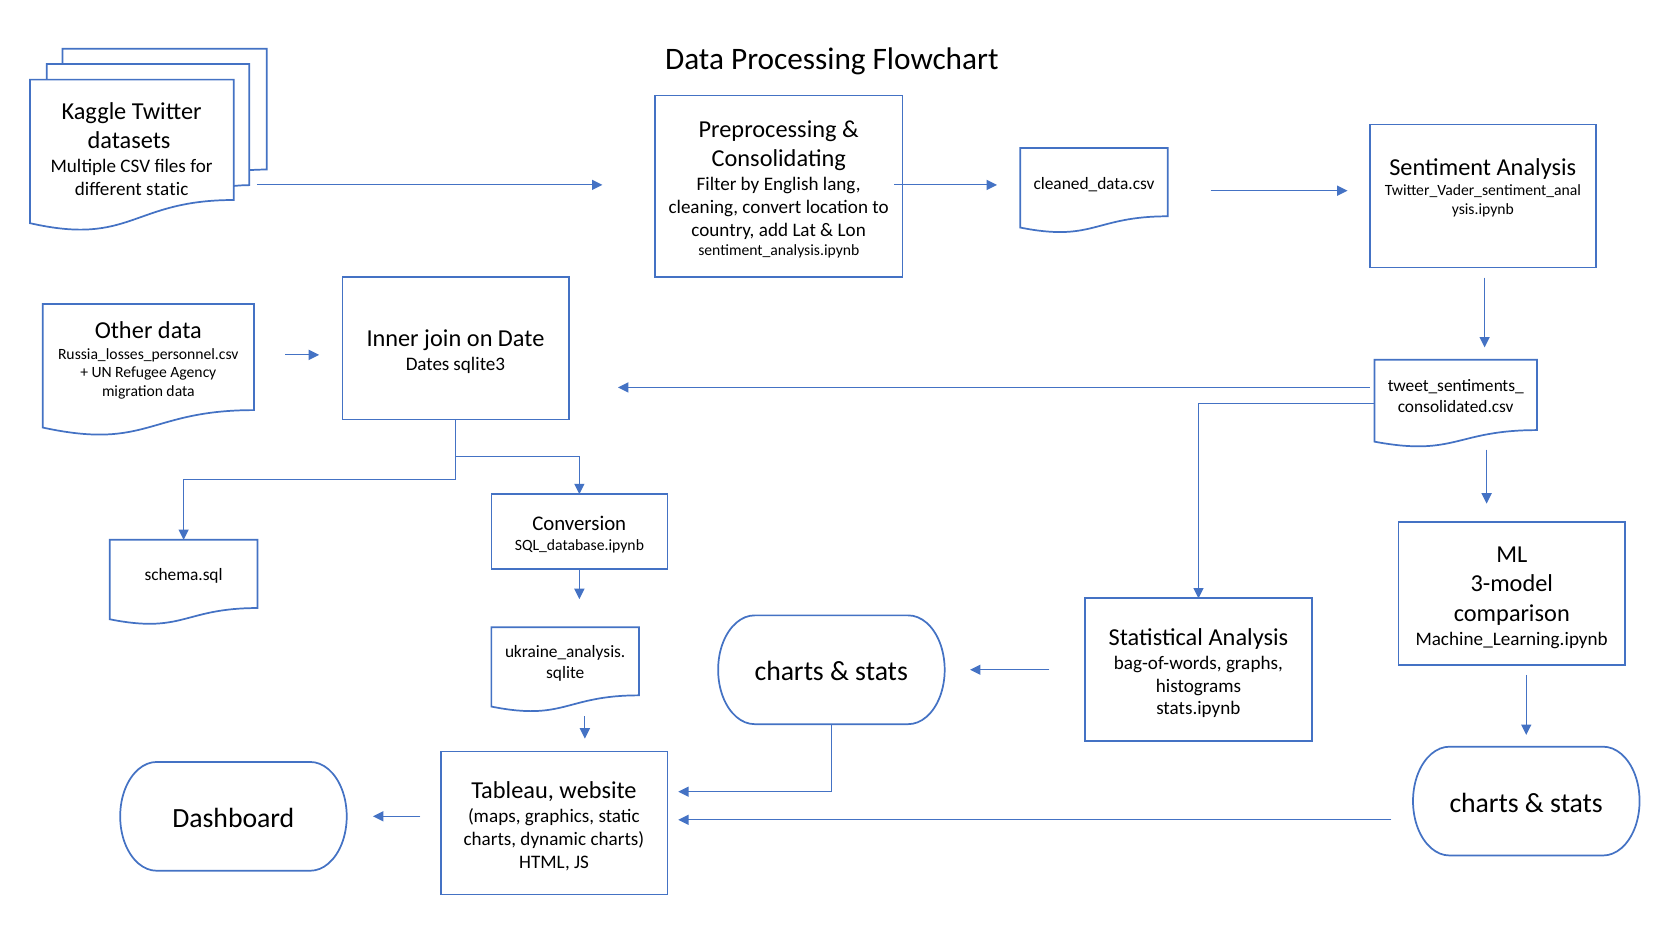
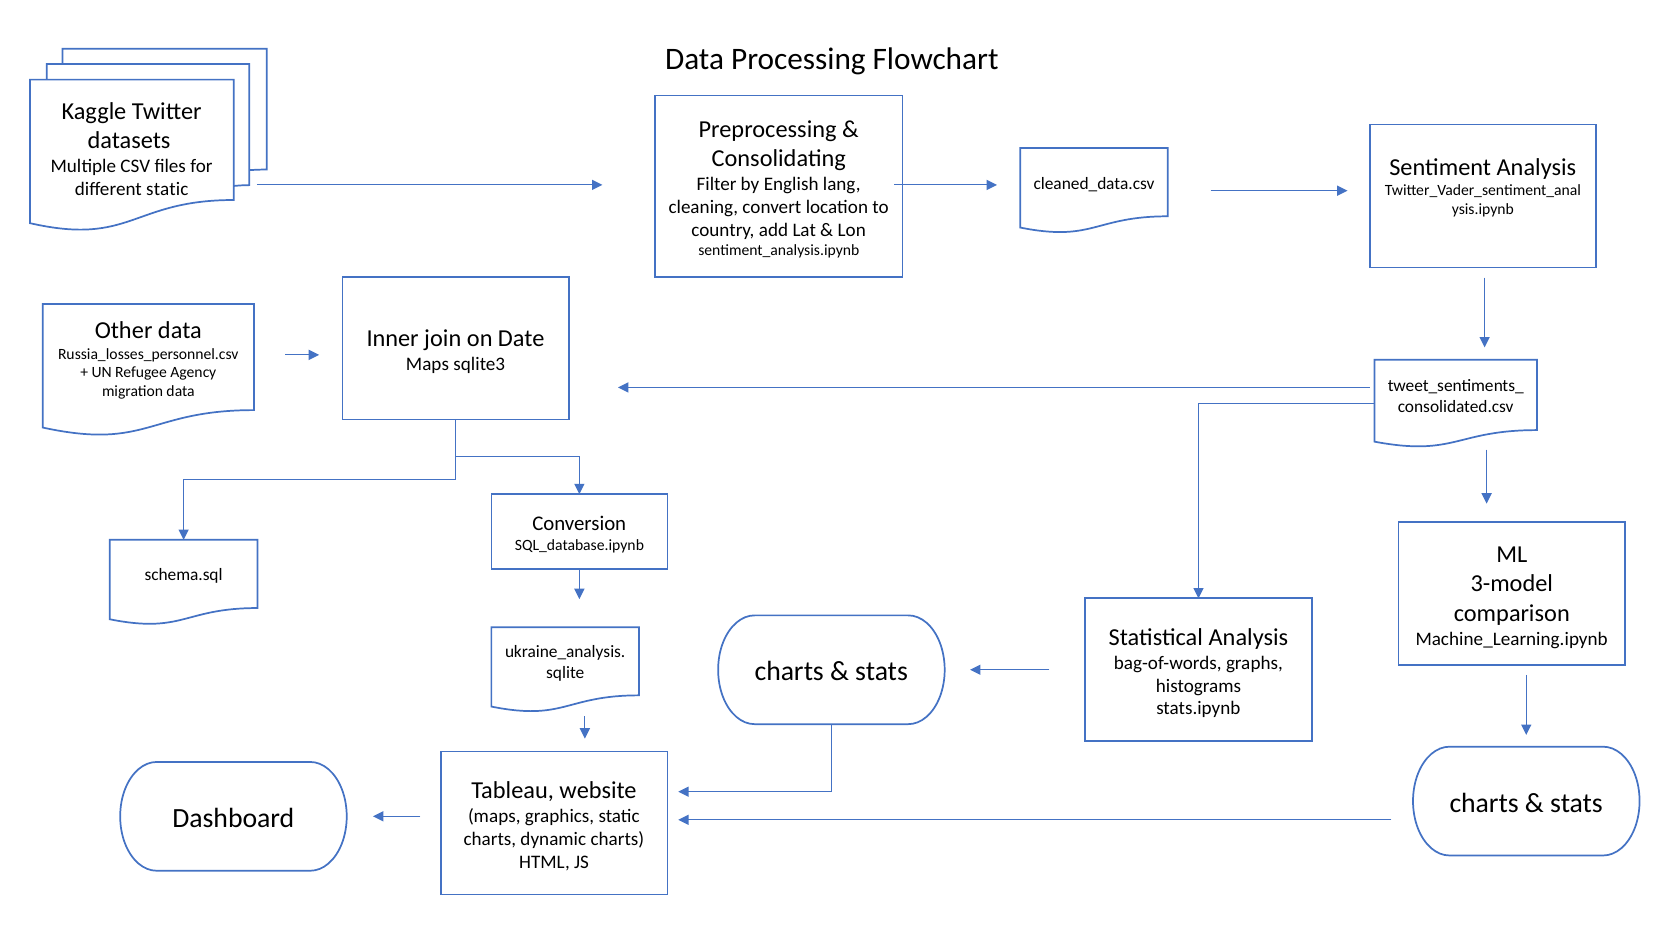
Dates at (428, 364): Dates -> Maps
